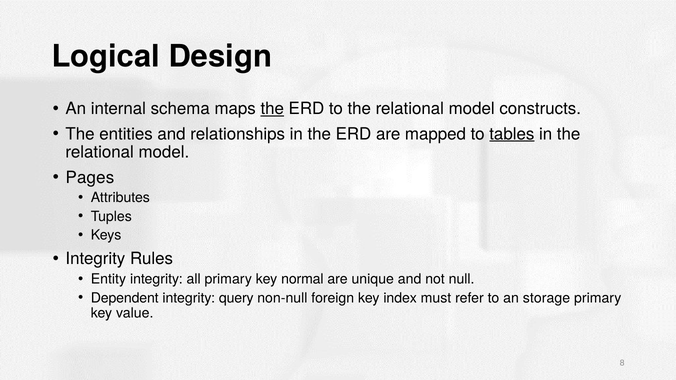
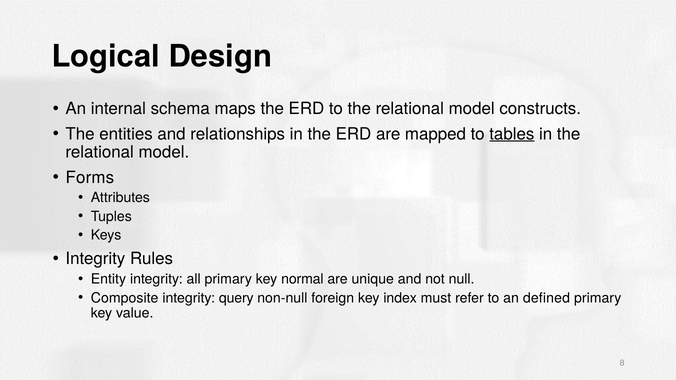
the at (272, 109) underline: present -> none
Pages: Pages -> Forms
Dependent: Dependent -> Composite
storage: storage -> defined
